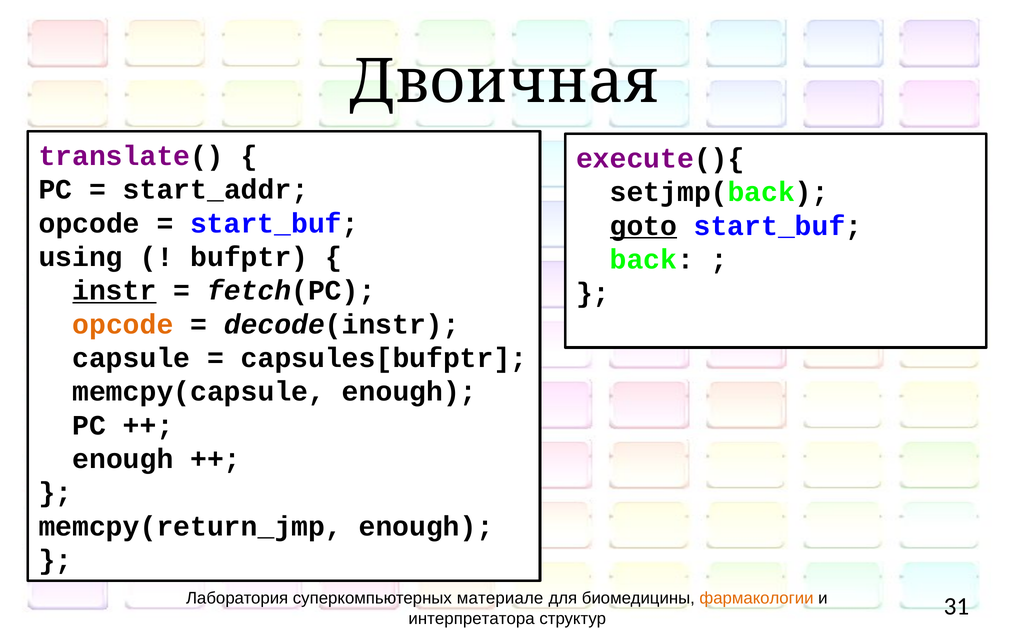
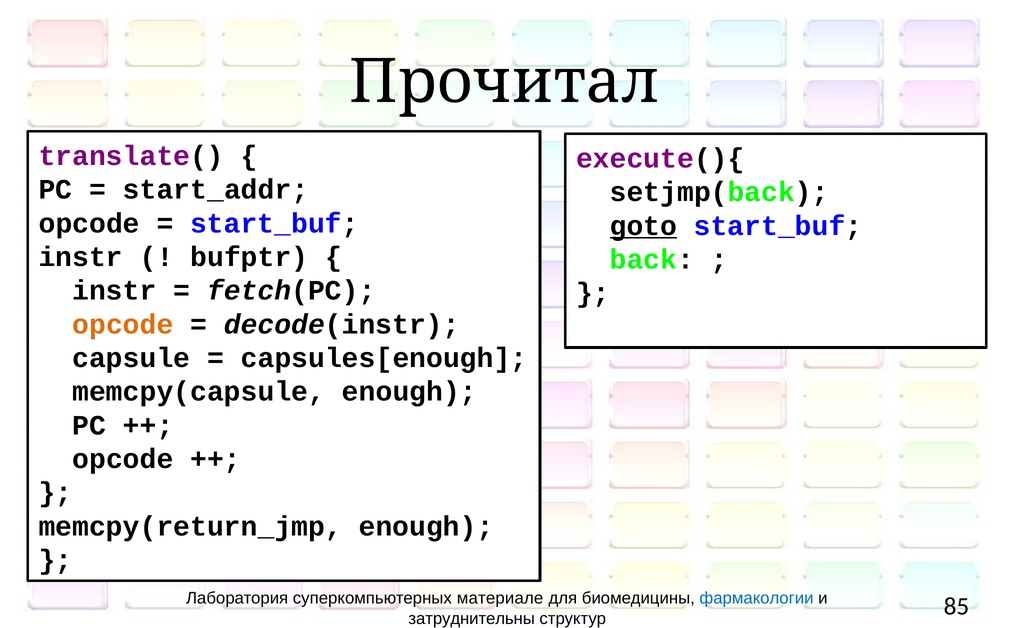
Двоичная: Двоичная -> Прочитал
using at (81, 257): using -> instr
instr at (114, 290) underline: present -> none
capsules[bufptr: capsules[bufptr -> capsules[enough
enough at (123, 459): enough -> opcode
фармакологии colour: orange -> blue
интерпретатора: интерпретатора -> затруднительны
31: 31 -> 85
